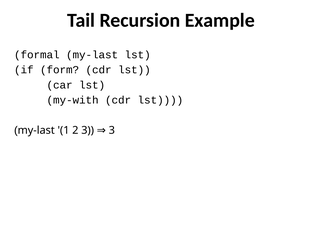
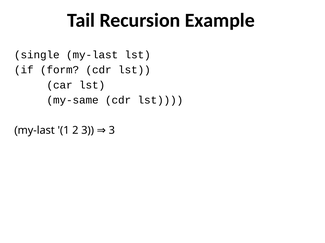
formal: formal -> single
my-with: my-with -> my-same
